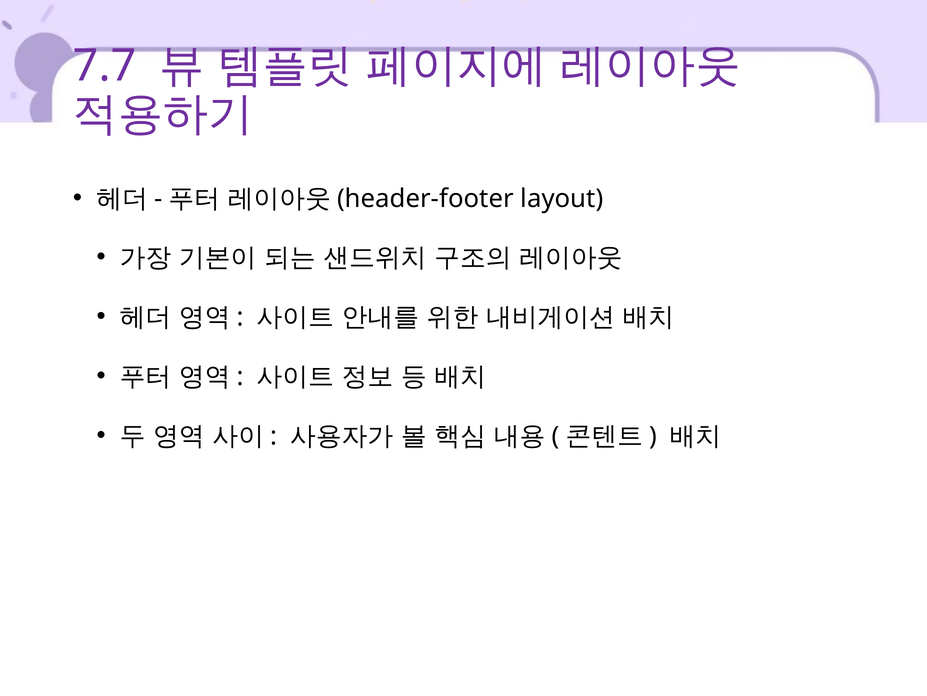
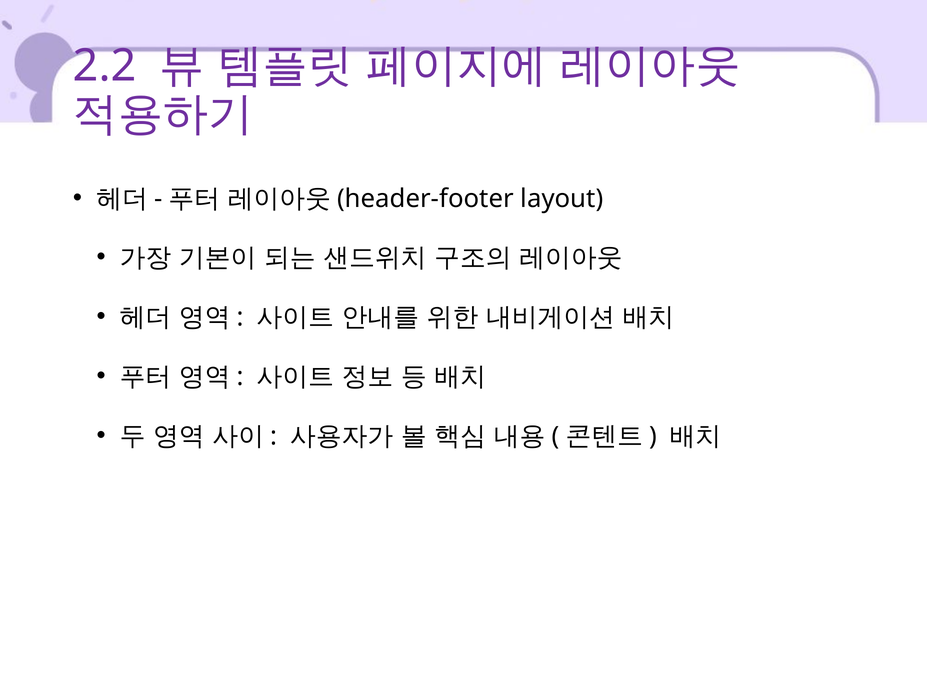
7.7: 7.7 -> 2.2
